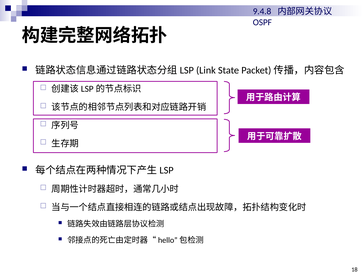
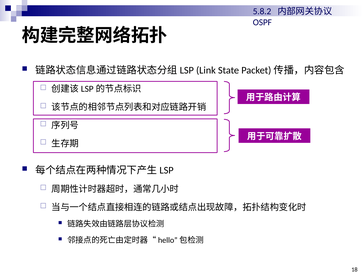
9.4.8: 9.4.8 -> 5.8.2
